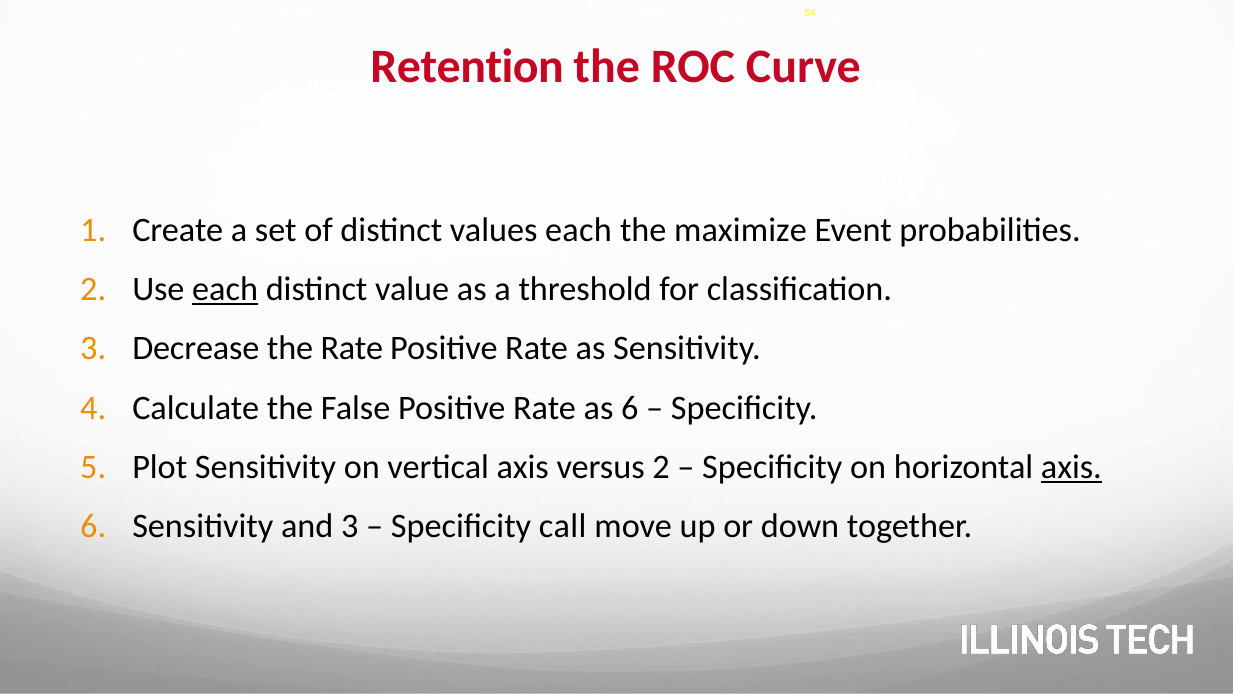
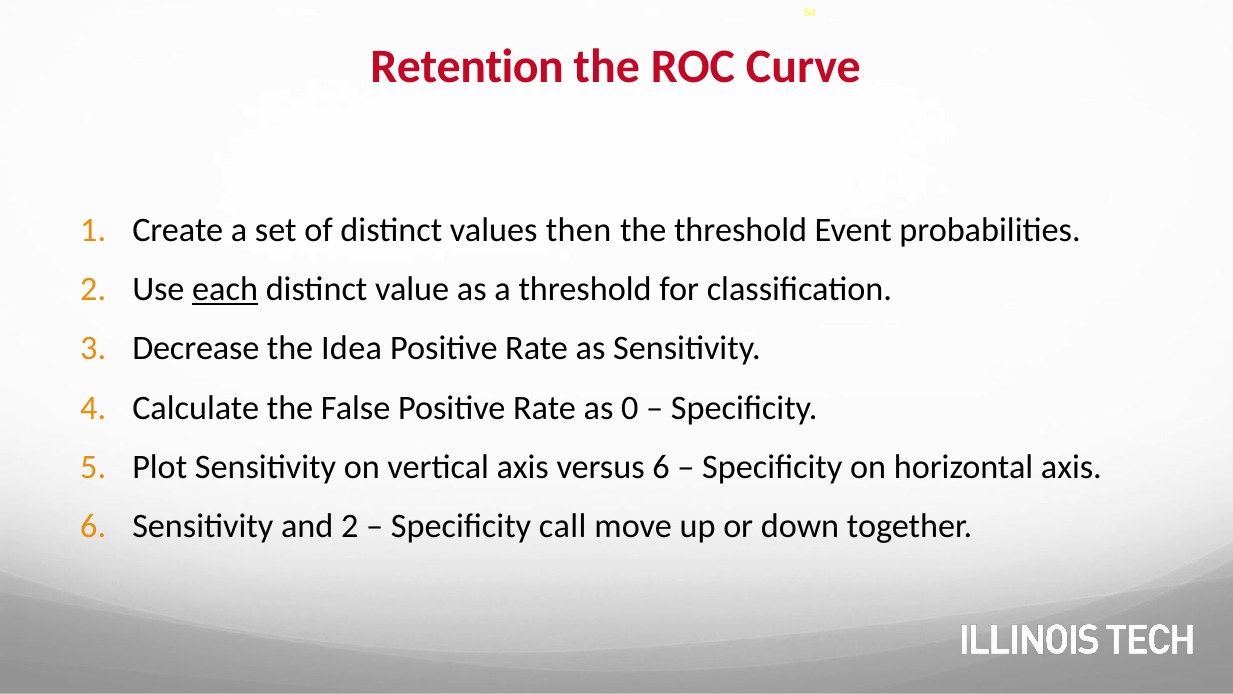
values each: each -> then
the maximize: maximize -> threshold
the Rate: Rate -> Idea
as 6: 6 -> 0
versus 2: 2 -> 6
axis at (1071, 467) underline: present -> none
and 3: 3 -> 2
